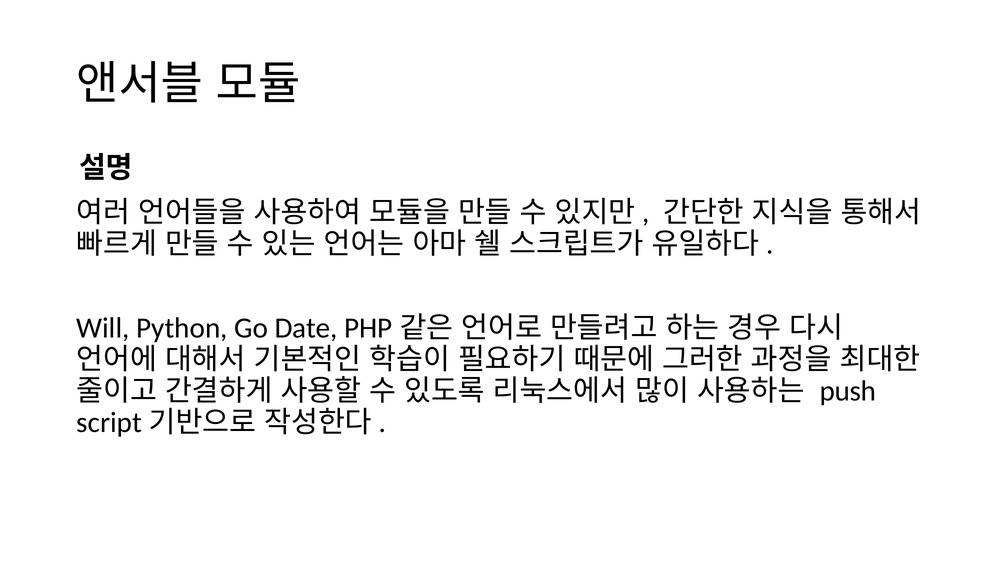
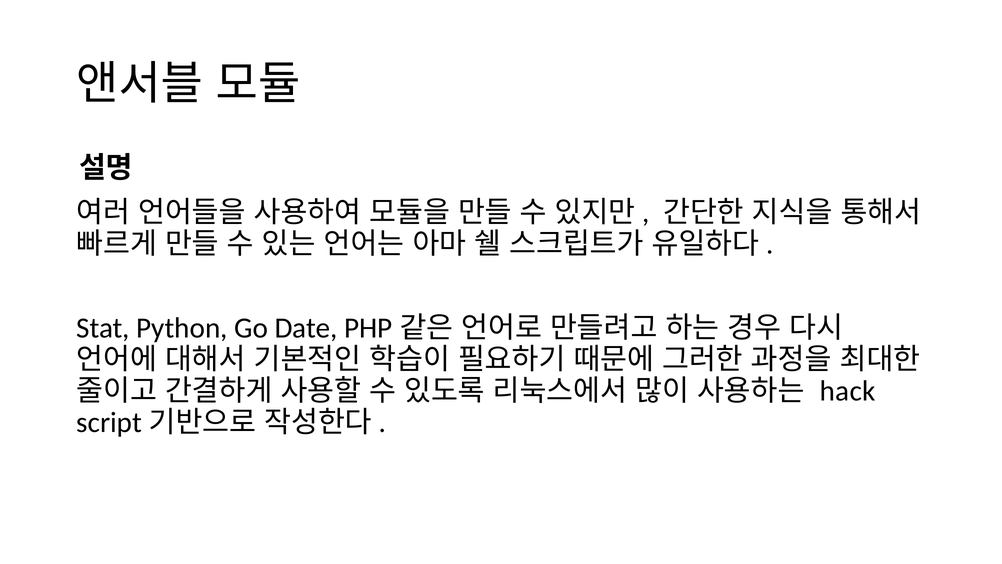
Will: Will -> Stat
push: push -> hack
